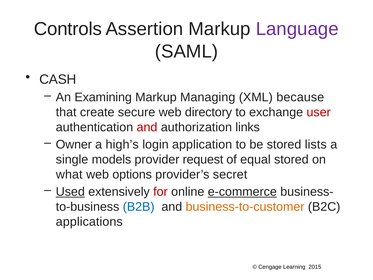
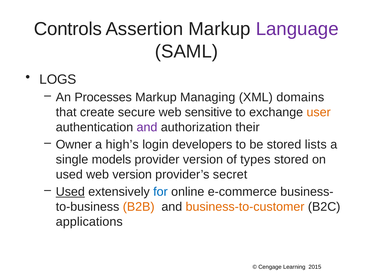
CASH: CASH -> LOGS
Examining: Examining -> Processes
because: because -> domains
directory: directory -> sensitive
user colour: red -> orange
and at (147, 127) colour: red -> purple
links: links -> their
application: application -> developers
provider request: request -> version
equal: equal -> types
what at (69, 174): what -> used
web options: options -> version
for colour: red -> blue
e-commerce underline: present -> none
B2B colour: blue -> orange
